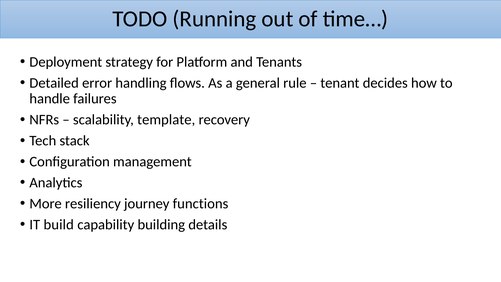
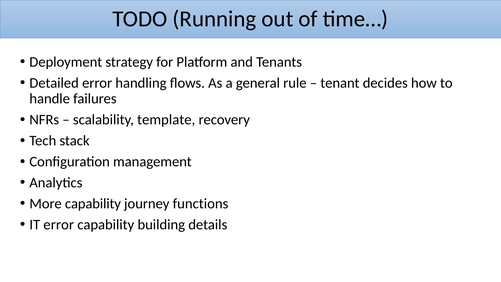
More resiliency: resiliency -> capability
IT build: build -> error
